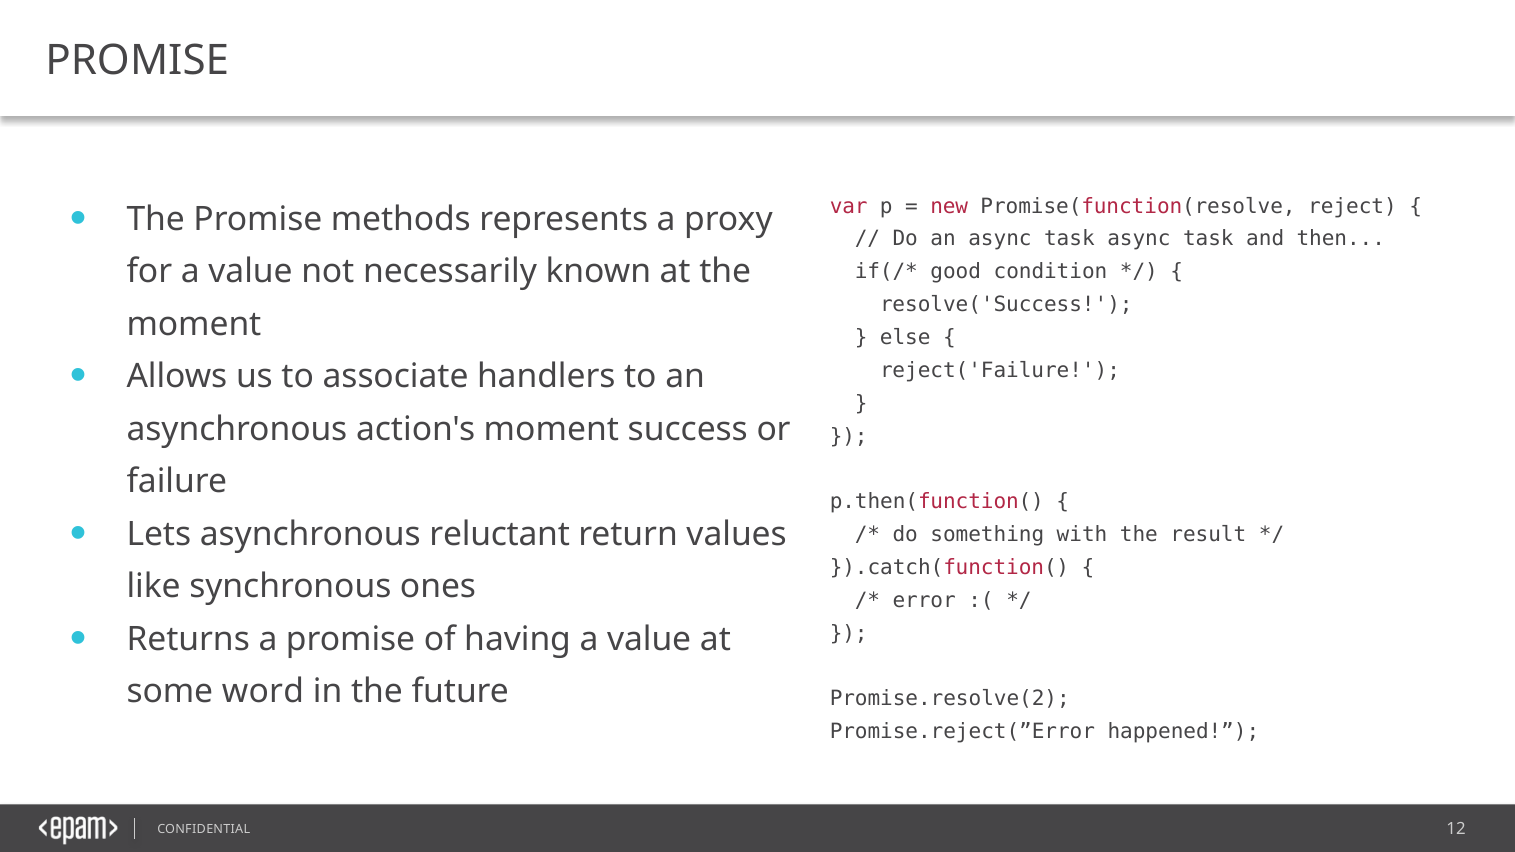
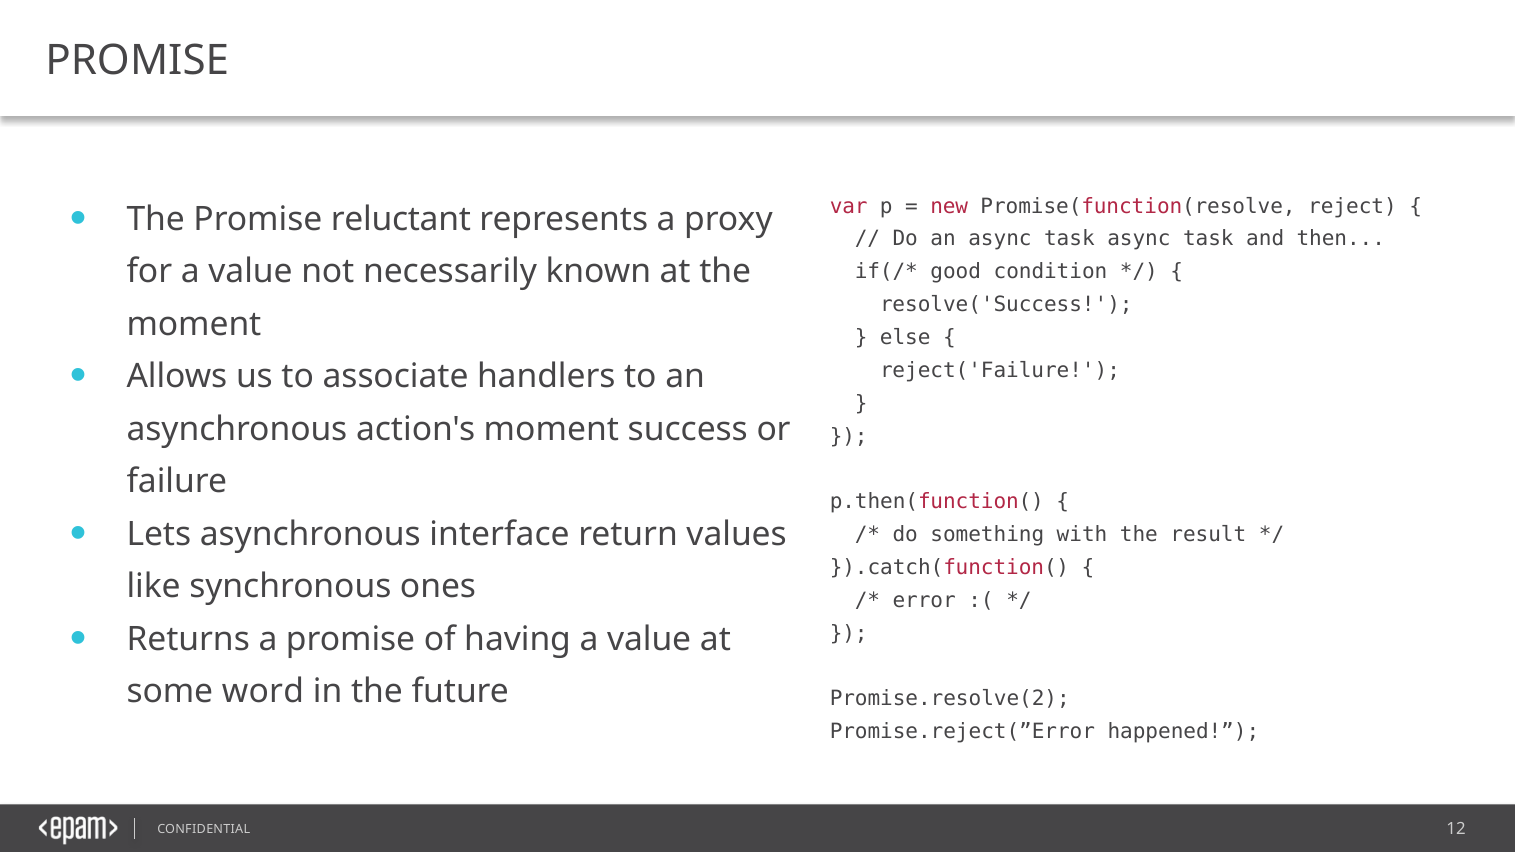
methods: methods -> reluctant
reluctant: reluctant -> interface
